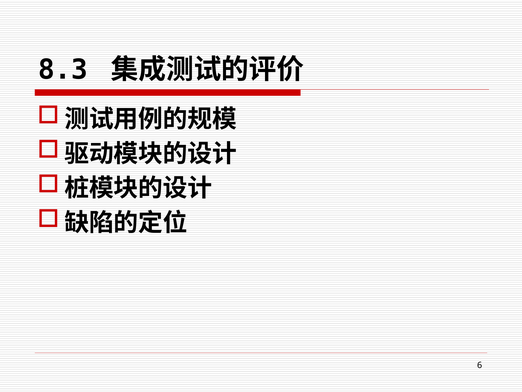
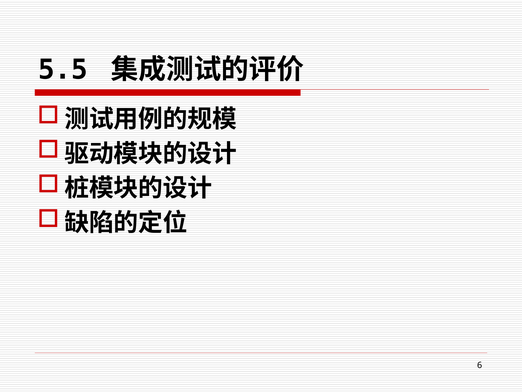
8.3: 8.3 -> 5.5
